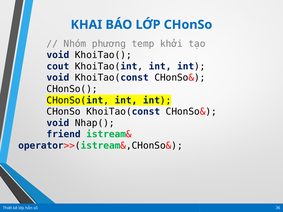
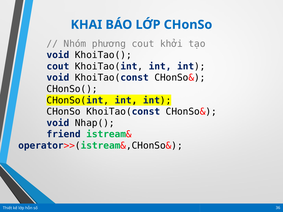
phương temp: temp -> cout
